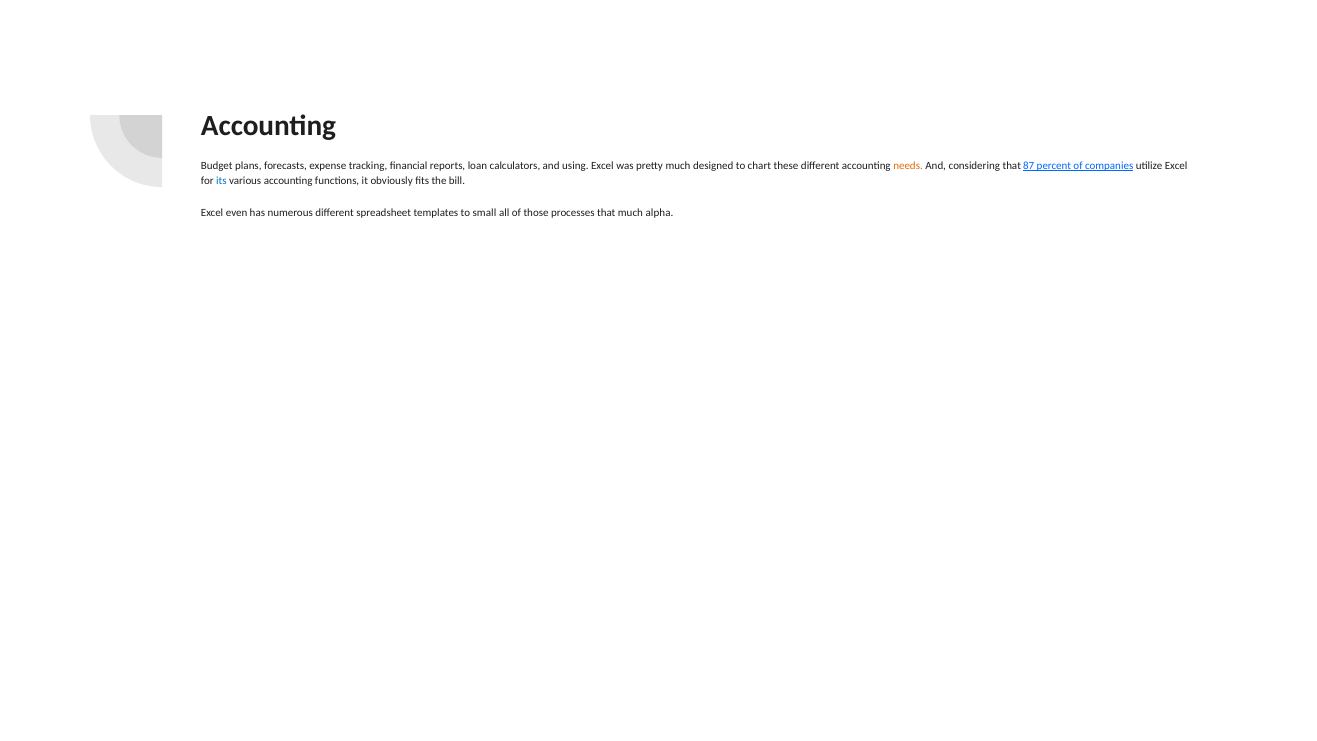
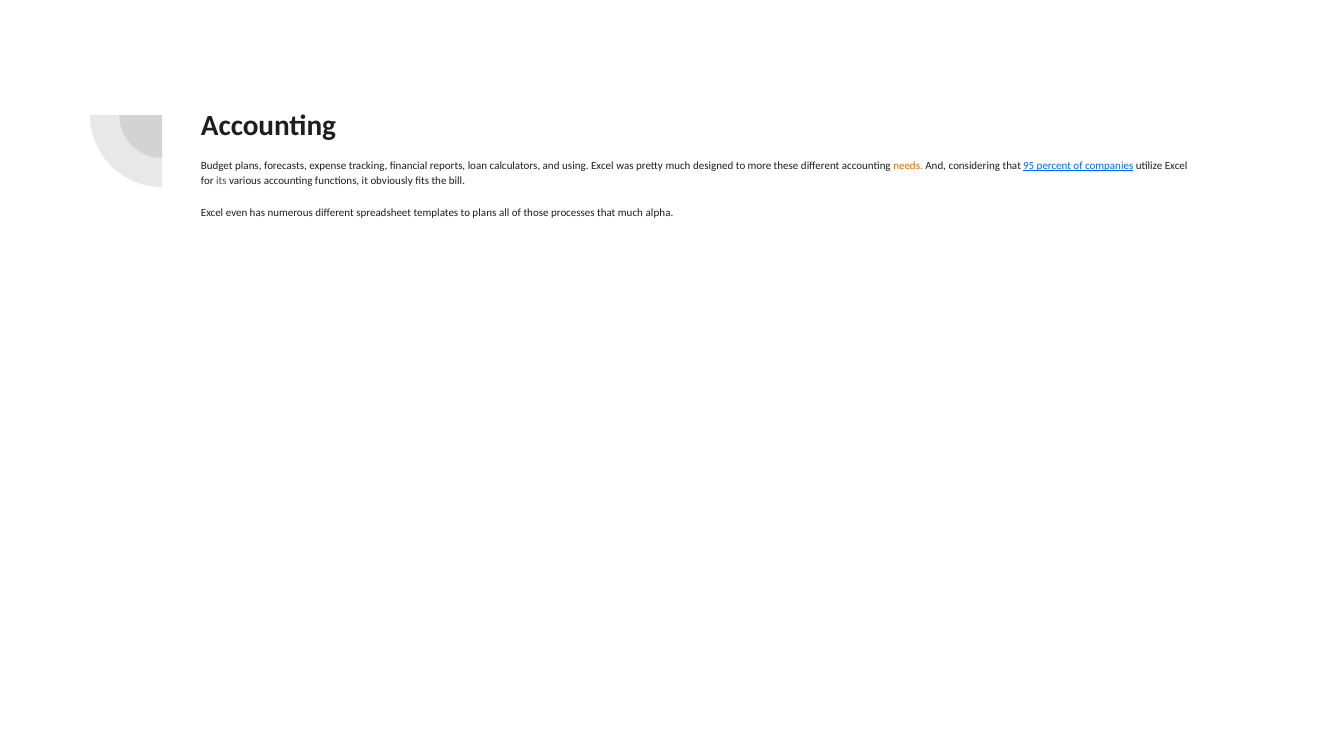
chart: chart -> more
87: 87 -> 95
its colour: blue -> purple
to small: small -> plans
